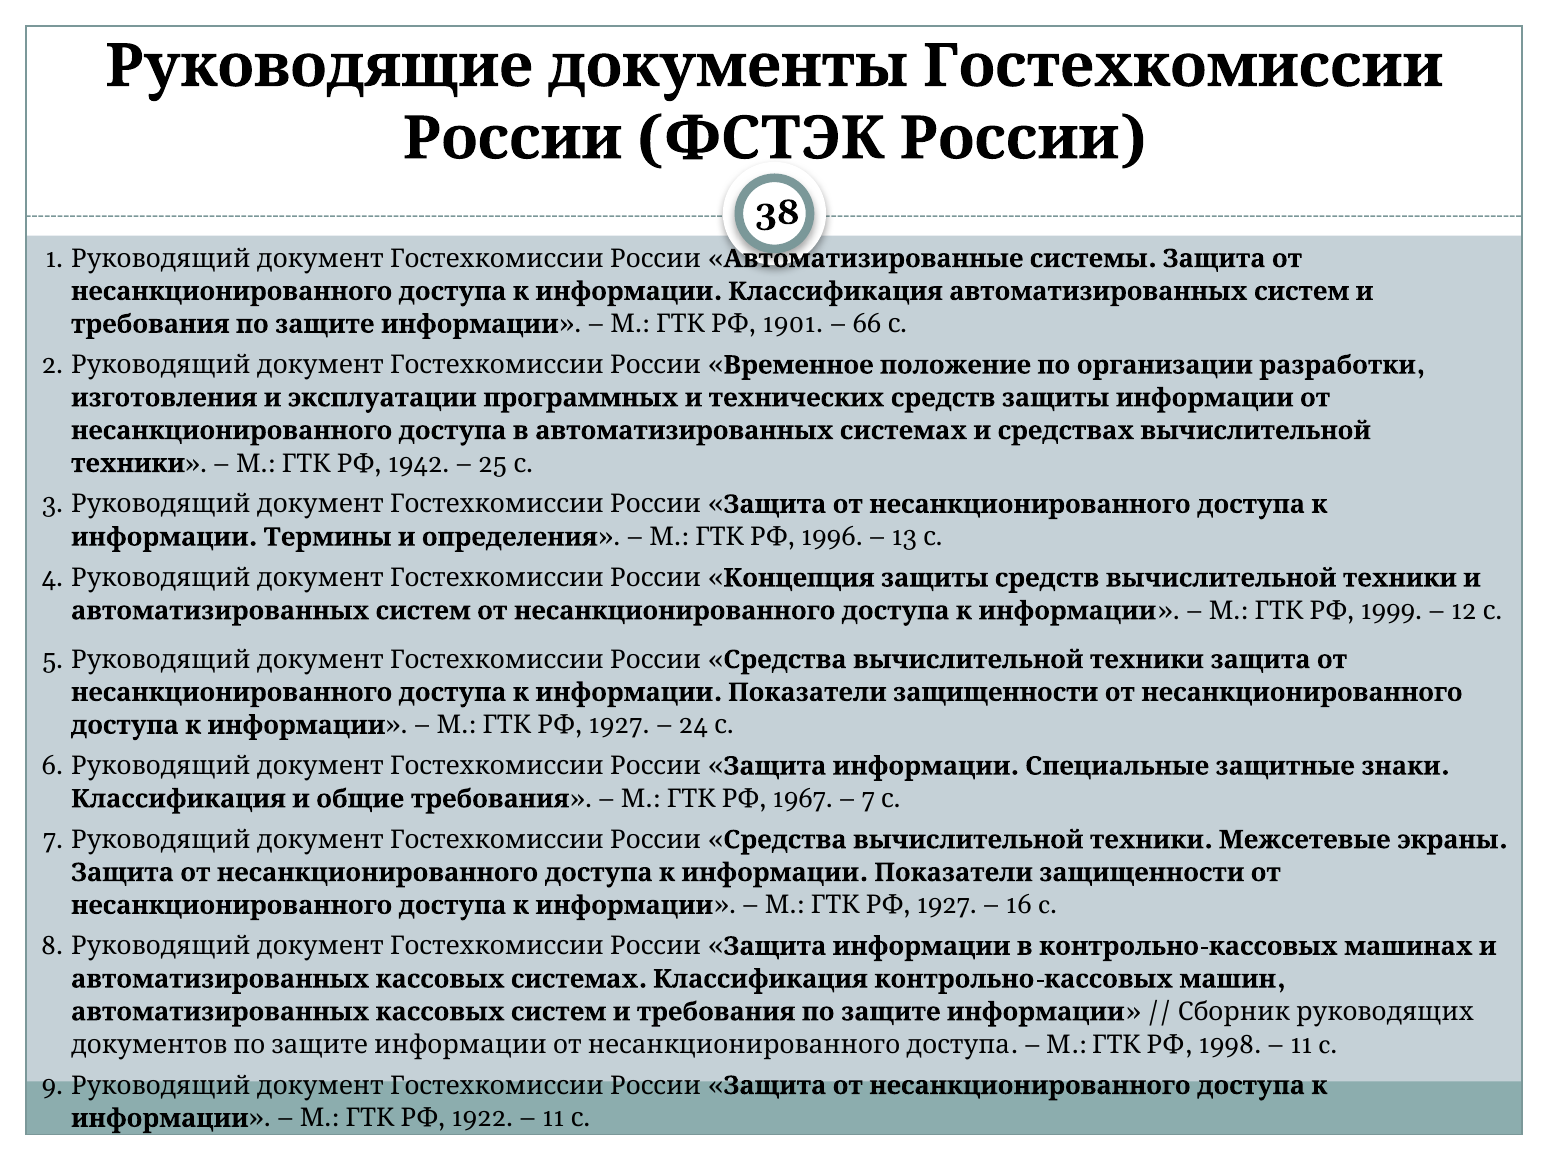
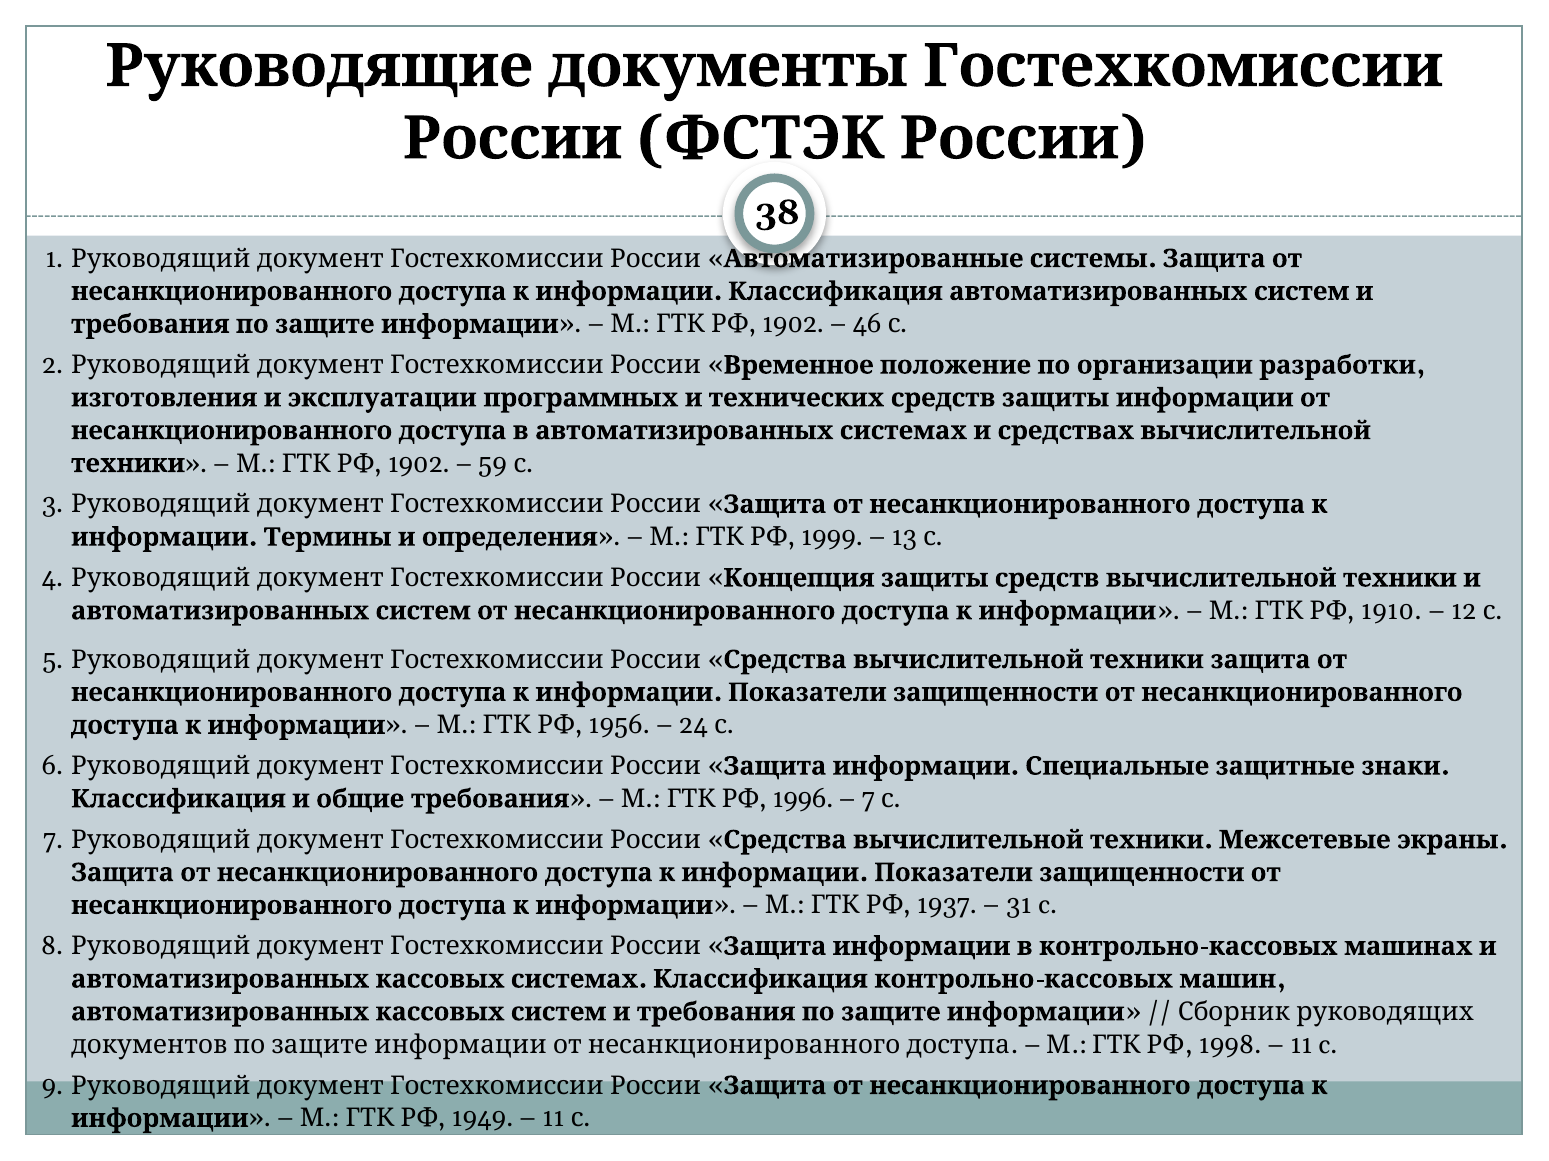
1901 at (793, 324): 1901 -> 1902
66: 66 -> 46
1942 at (419, 464): 1942 -> 1902
25: 25 -> 59
1996: 1996 -> 1999
1999: 1999 -> 1910
1927 at (619, 726): 1927 -> 1956
1967: 1967 -> 1996
1927 at (947, 906): 1927 -> 1937
16: 16 -> 31
1922: 1922 -> 1949
